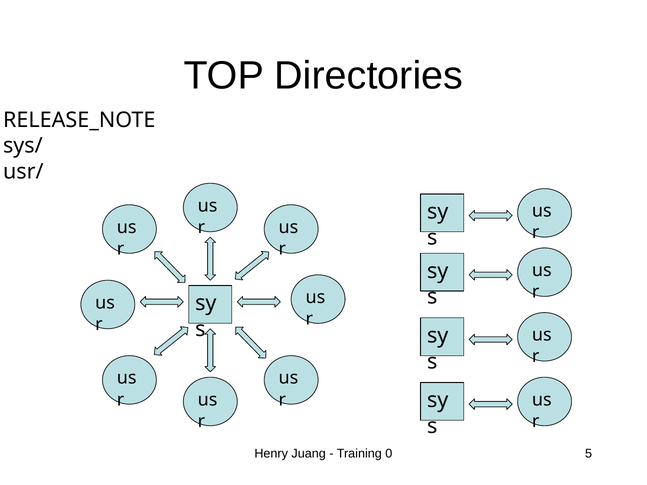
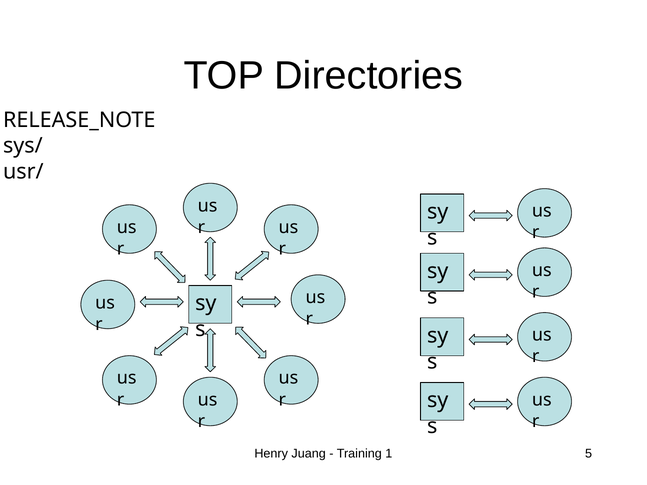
0: 0 -> 1
